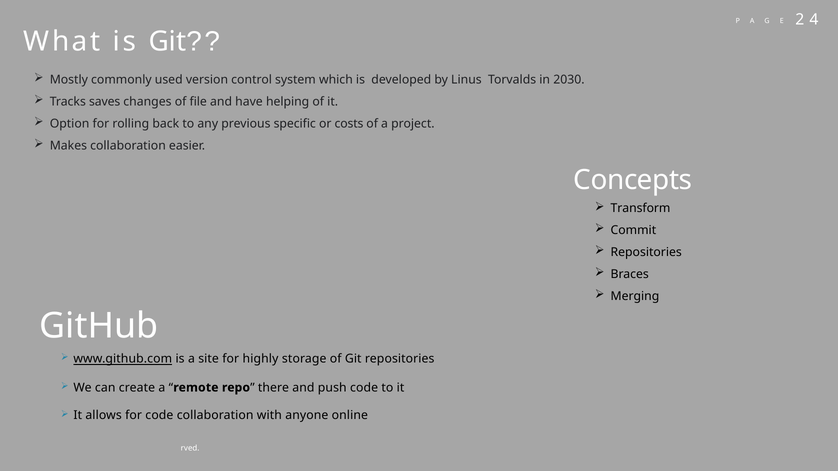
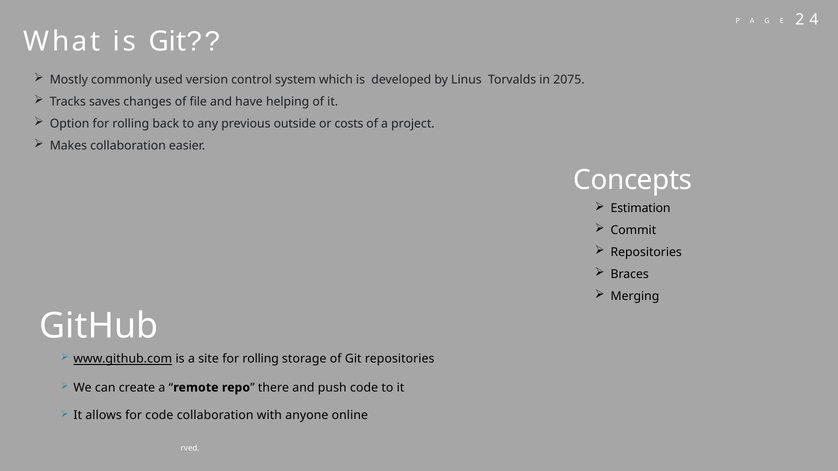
2030: 2030 -> 2075
specific: specific -> outside
Transform: Transform -> Estimation
site for highly: highly -> rolling
